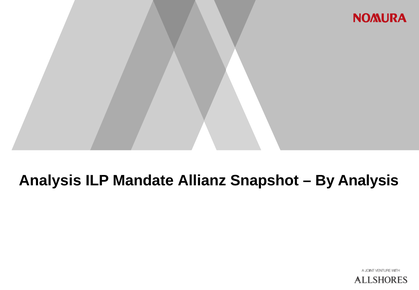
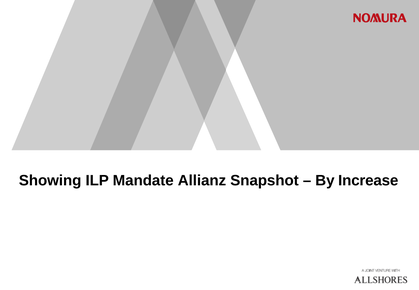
Analysis at (50, 181): Analysis -> Showing
By Analysis: Analysis -> Increase
